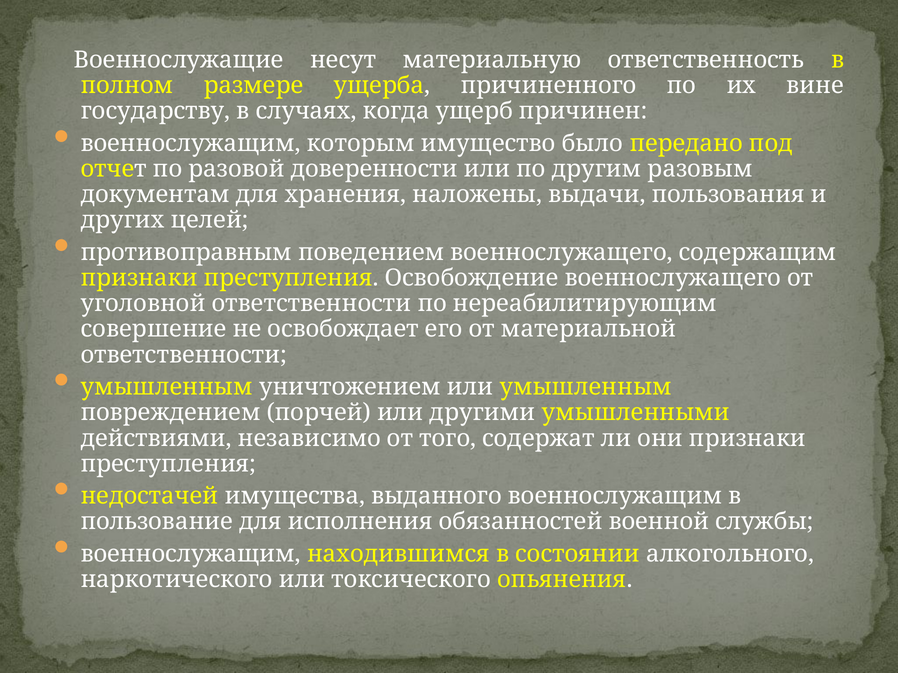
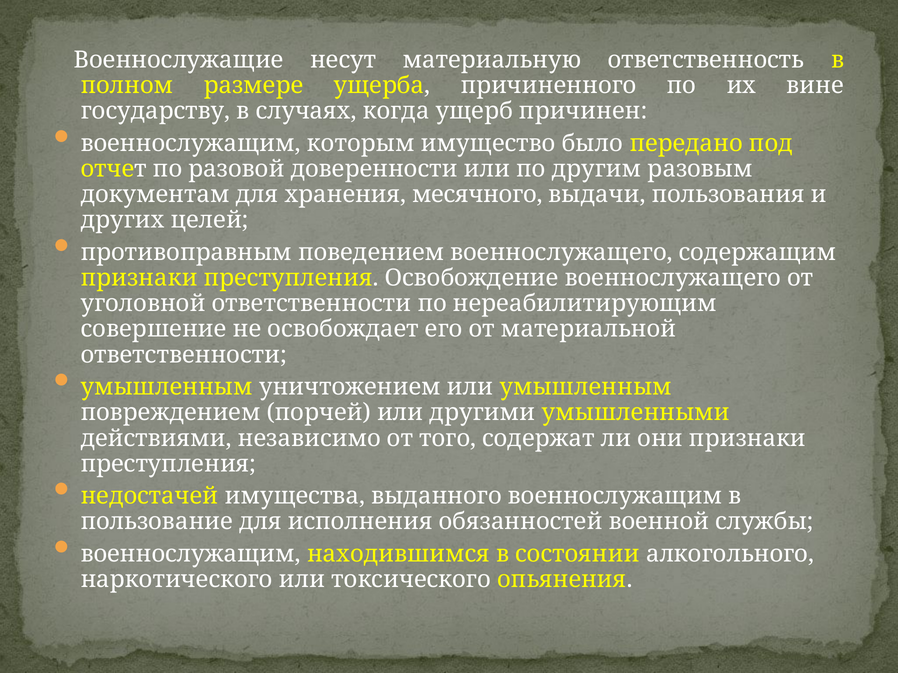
наложены: наложены -> месячного
